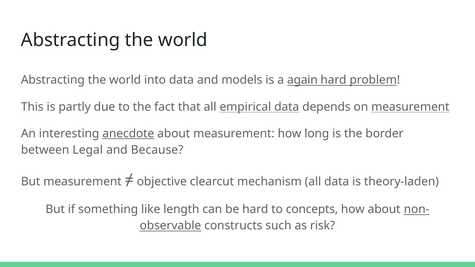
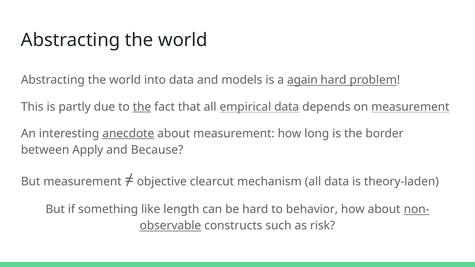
the at (142, 107) underline: none -> present
Legal: Legal -> Apply
concepts: concepts -> behavior
